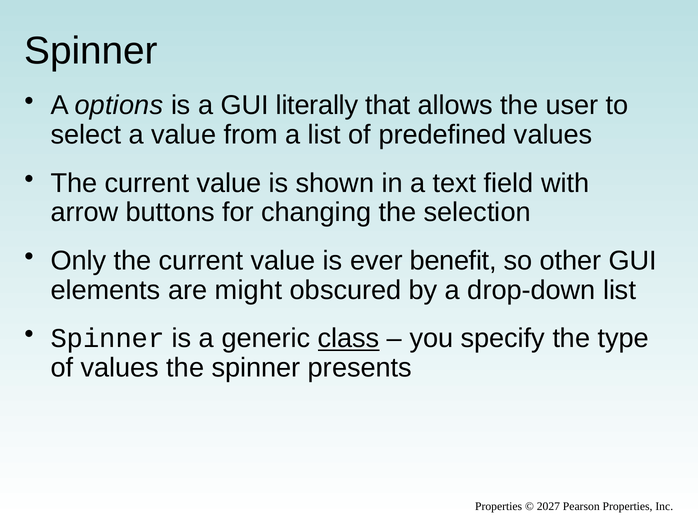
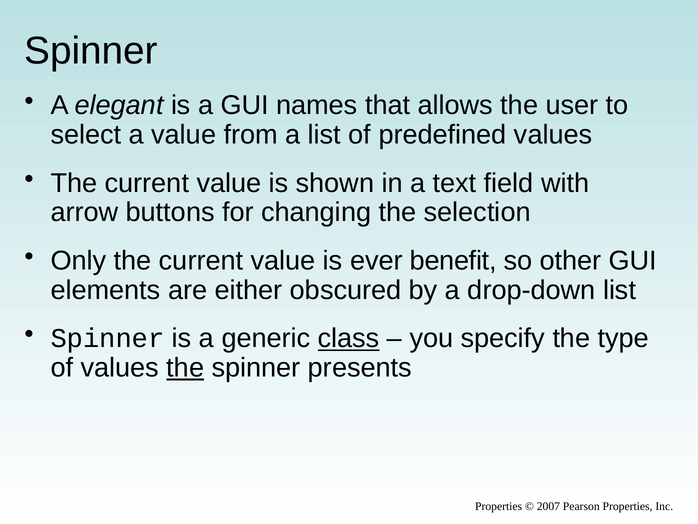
options: options -> elegant
literally: literally -> names
might: might -> either
the at (185, 367) underline: none -> present
2027: 2027 -> 2007
